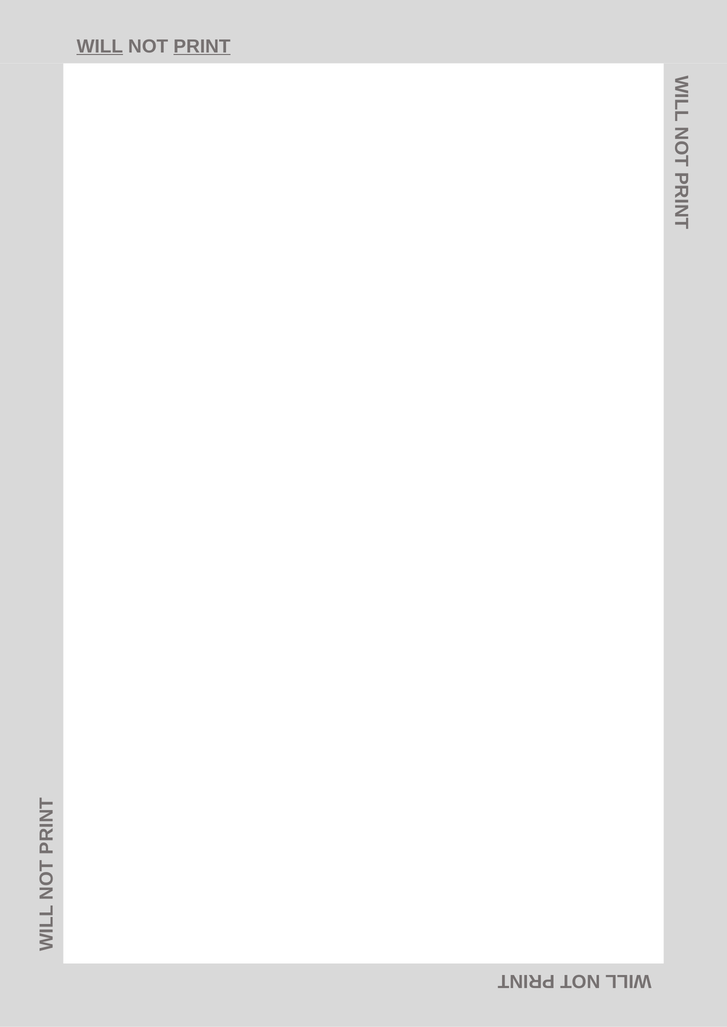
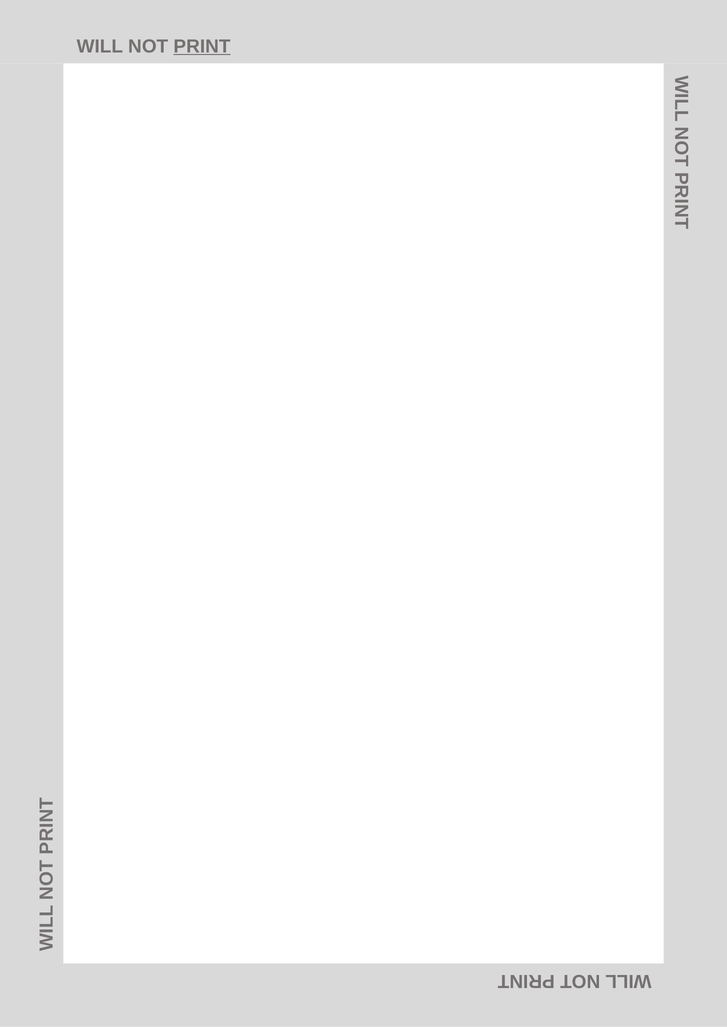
WILL underline: present -> none
